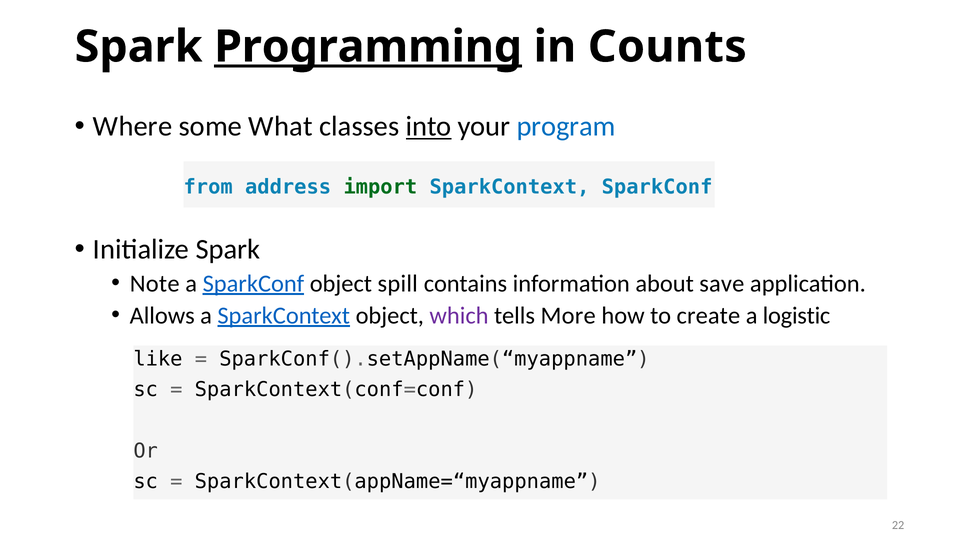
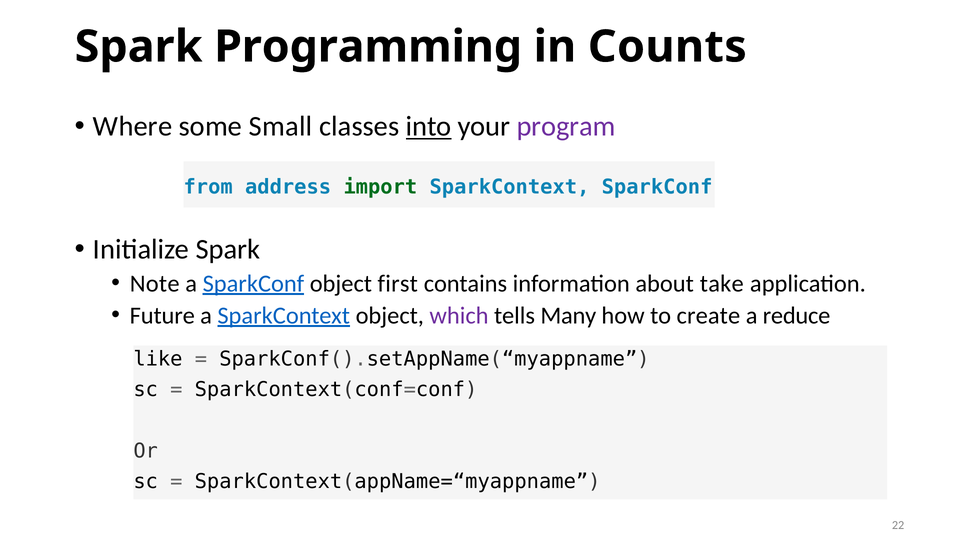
Programming underline: present -> none
What: What -> Small
program colour: blue -> purple
spill: spill -> first
save: save -> take
Allows: Allows -> Future
More: More -> Many
logistic: logistic -> reduce
